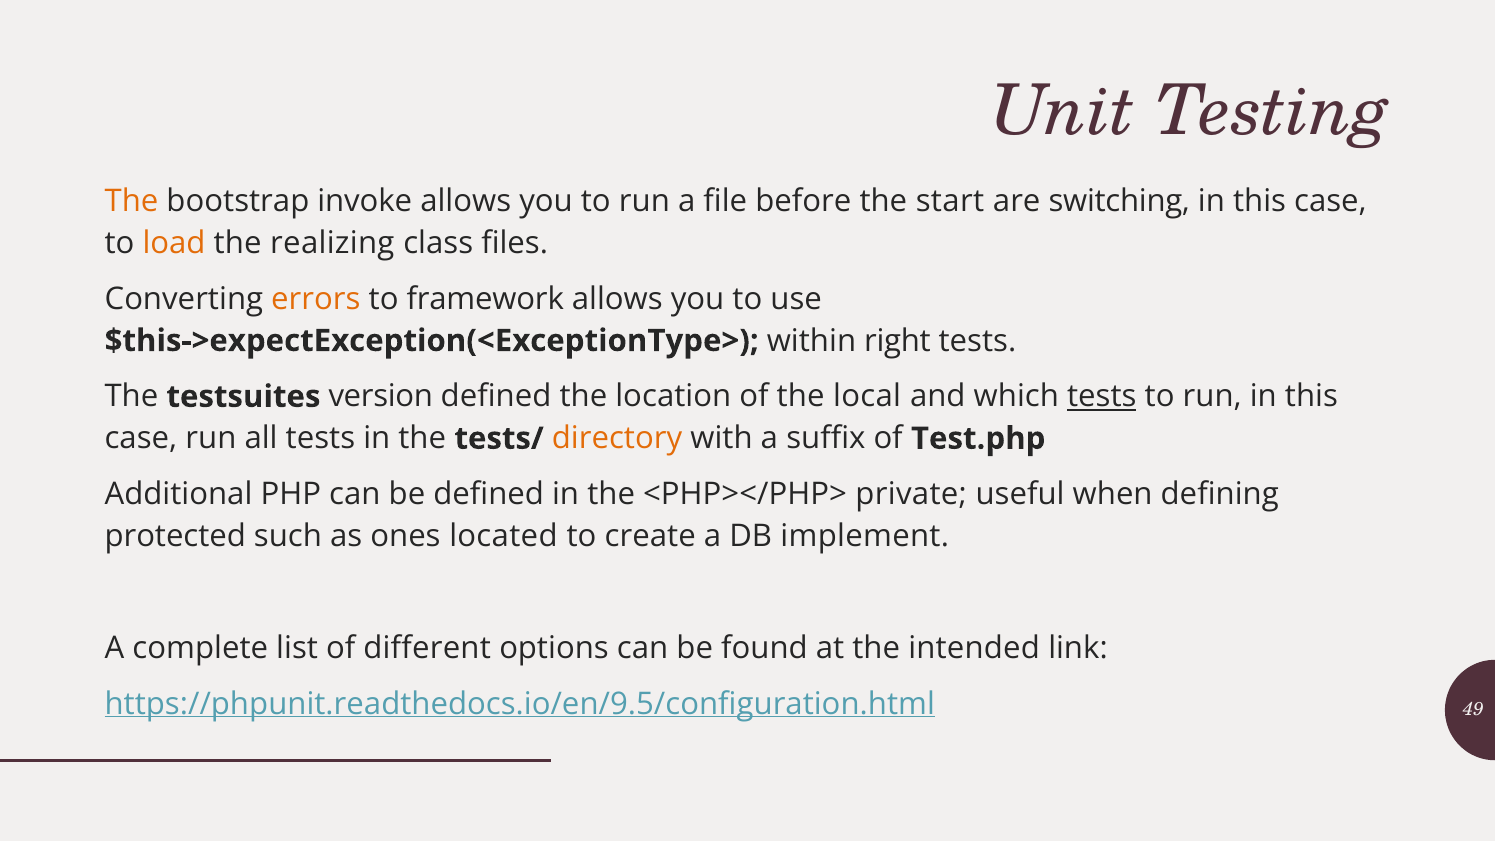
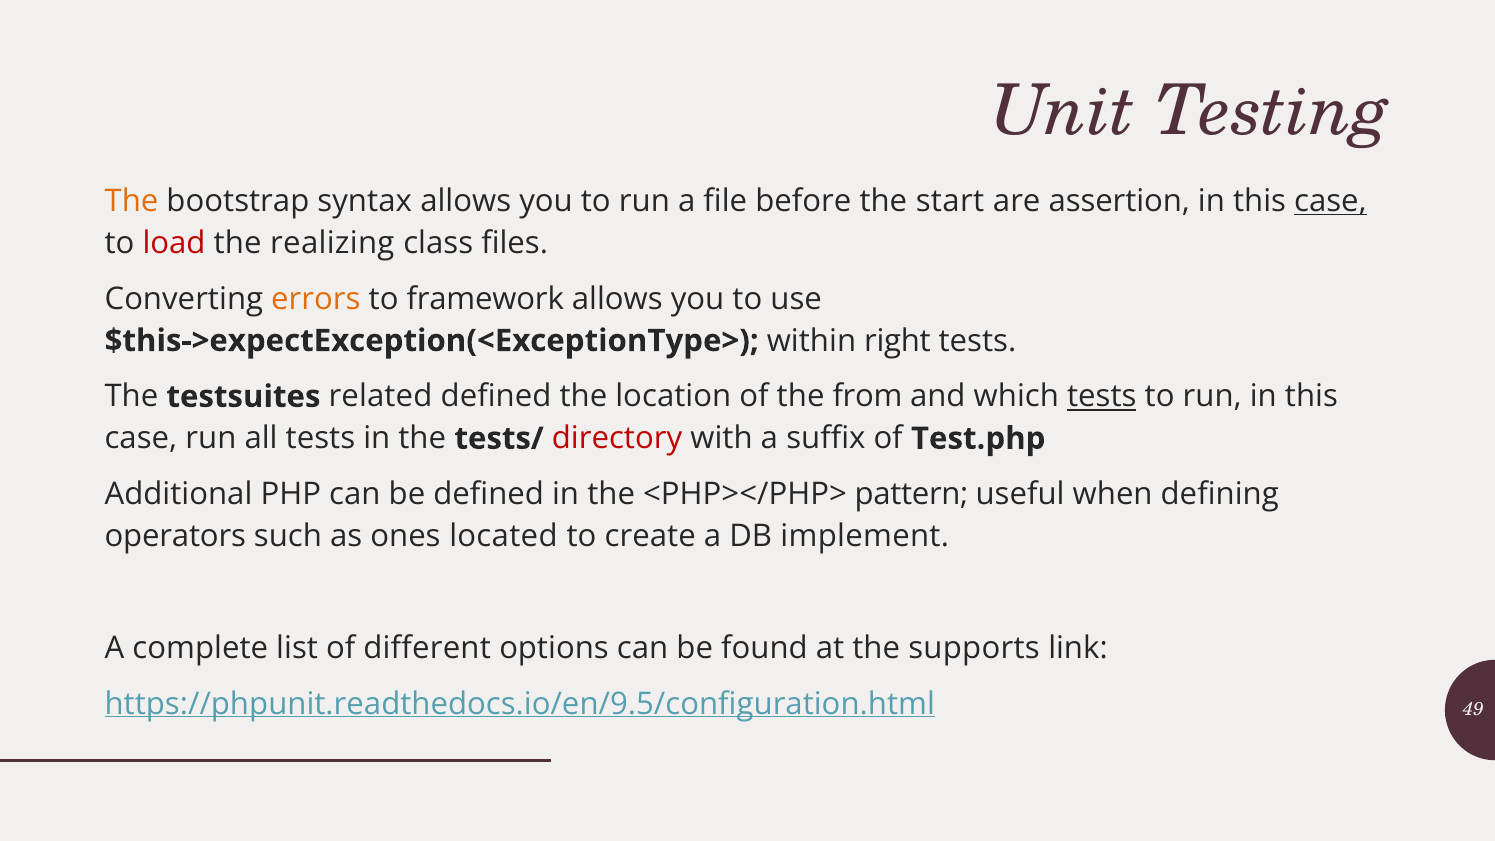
invoke: invoke -> syntax
switching: switching -> assertion
case at (1330, 201) underline: none -> present
load colour: orange -> red
version: version -> related
local: local -> from
directory colour: orange -> red
private: private -> pattern
protected: protected -> operators
intended: intended -> supports
